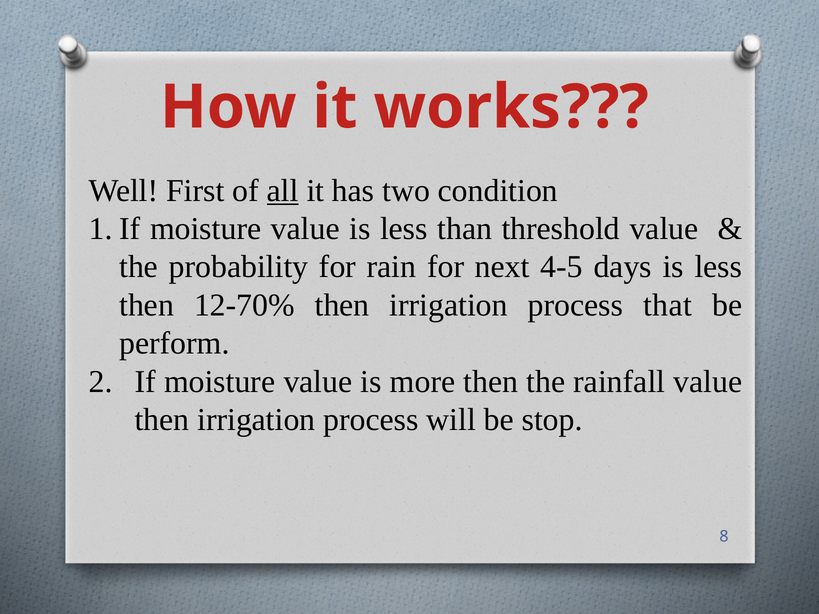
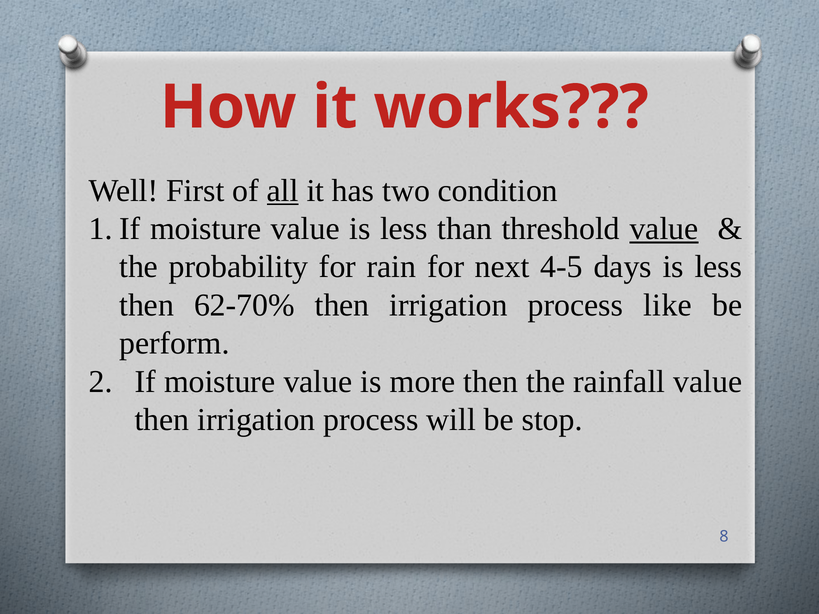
value at (664, 229) underline: none -> present
12-70%: 12-70% -> 62-70%
that: that -> like
